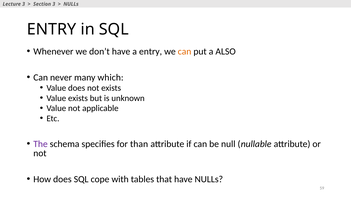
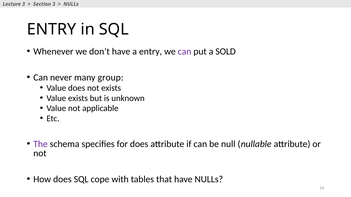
can at (185, 52) colour: orange -> purple
ALSO: ALSO -> SOLD
which: which -> group
for than: than -> does
